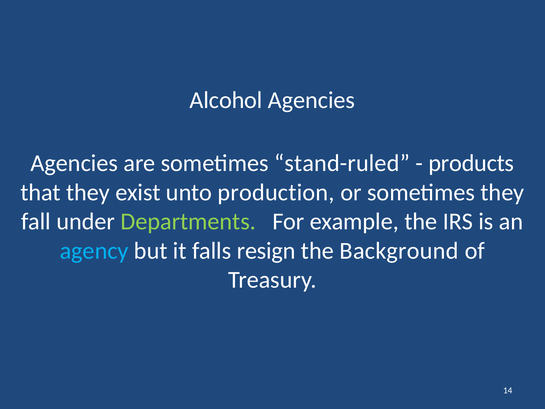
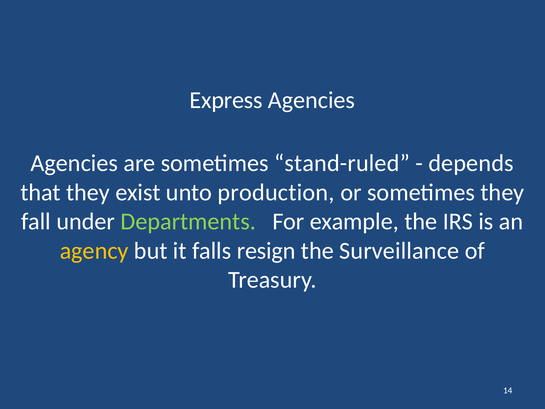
Alcohol: Alcohol -> Express
products: products -> depends
agency colour: light blue -> yellow
Background: Background -> Surveillance
